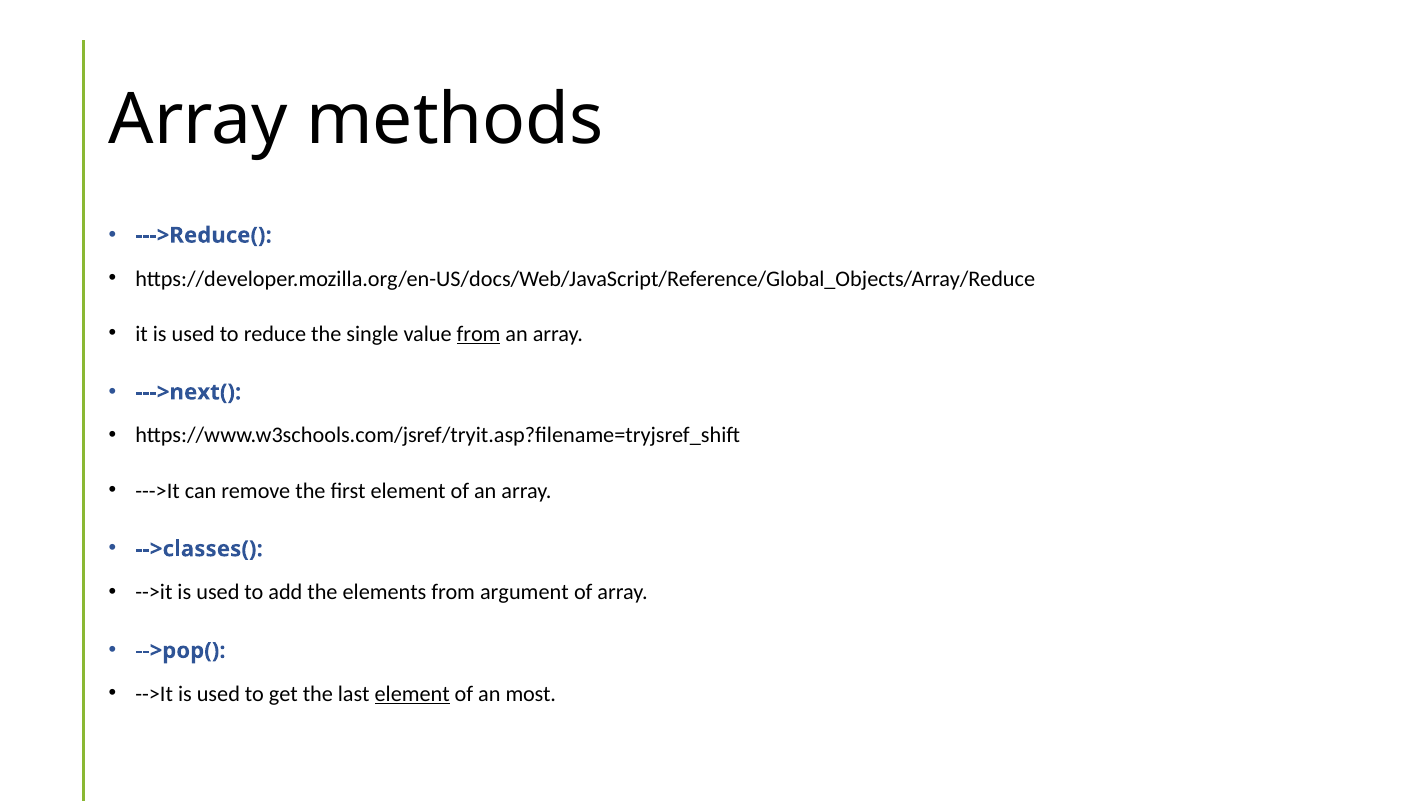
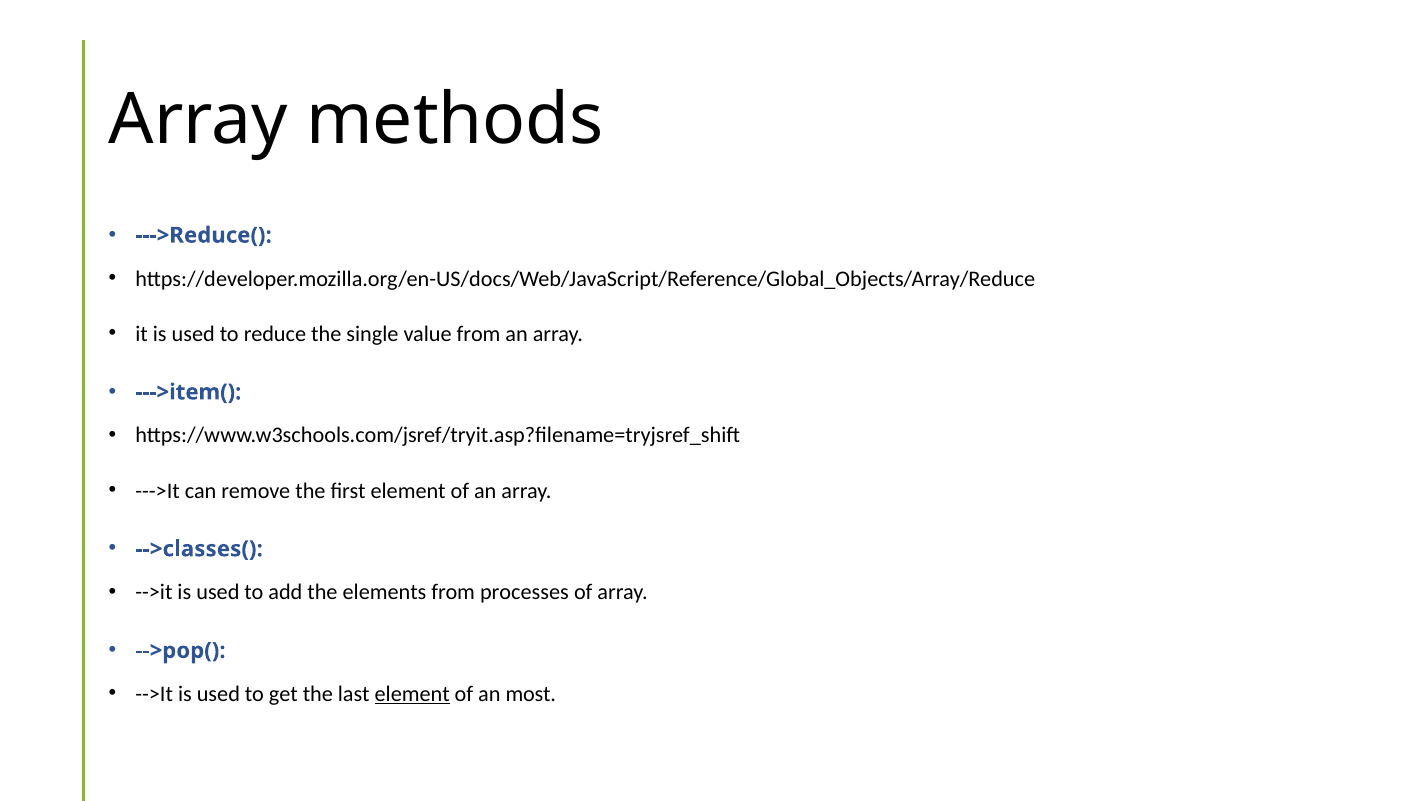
from at (479, 334) underline: present -> none
--->next(: --->next( -> --->item(
argument: argument -> processes
